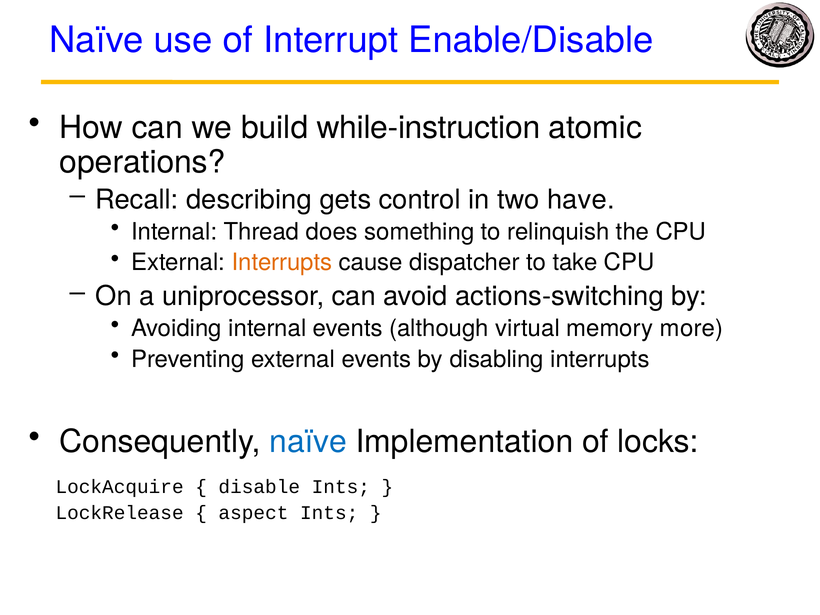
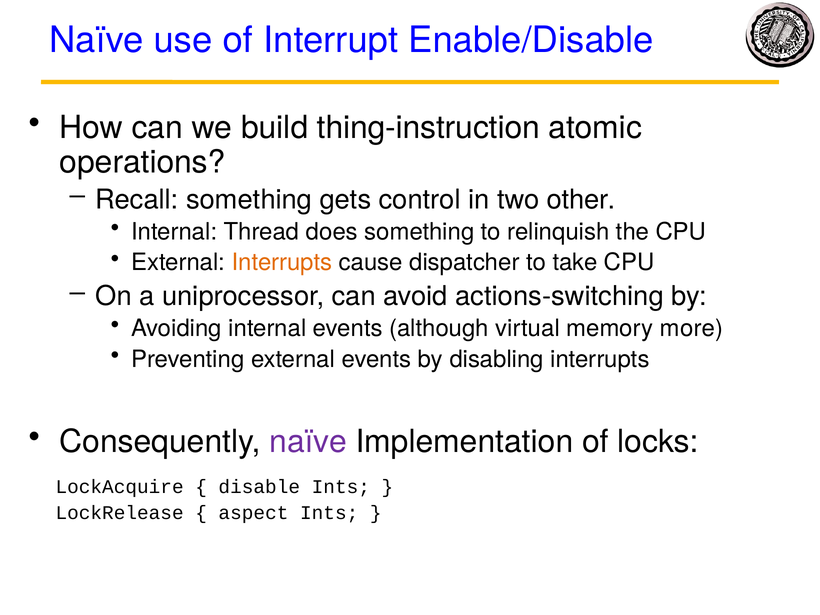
while-instruction: while-instruction -> thing-instruction
Recall describing: describing -> something
have: have -> other
naïve at (308, 442) colour: blue -> purple
